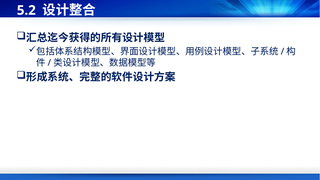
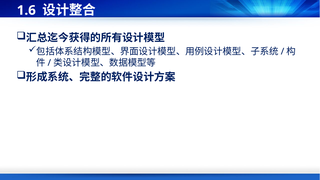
5.2: 5.2 -> 1.6
